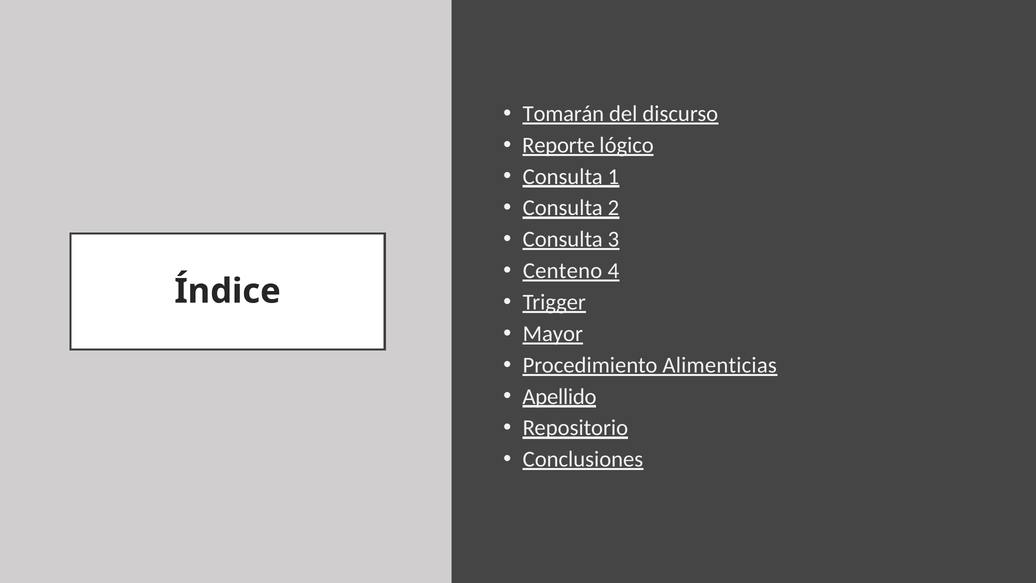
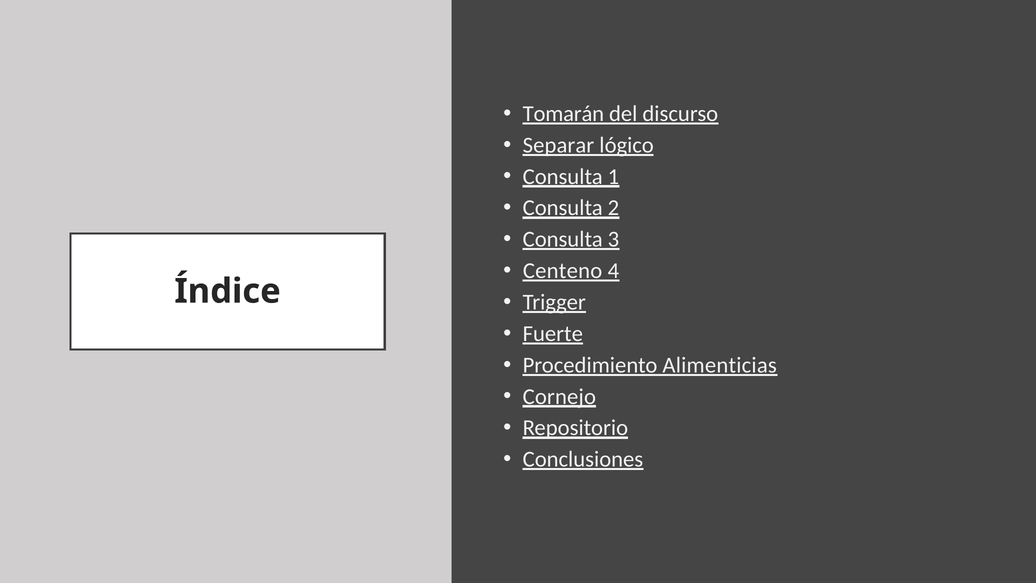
Reporte: Reporte -> Separar
Mayor: Mayor -> Fuerte
Apellido: Apellido -> Cornejo
